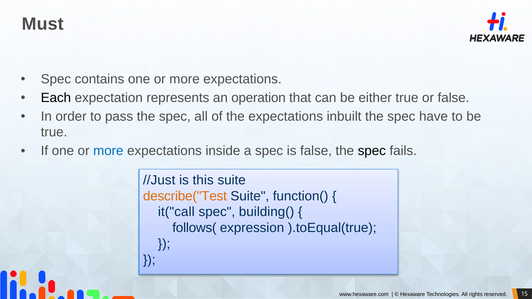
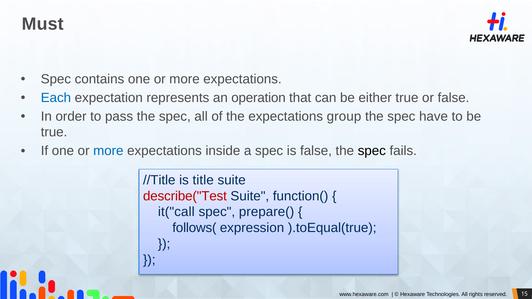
Each colour: black -> blue
inbuilt: inbuilt -> group
//Just: //Just -> //Title
this: this -> title
describe("Test colour: orange -> red
building(: building( -> prepare(
